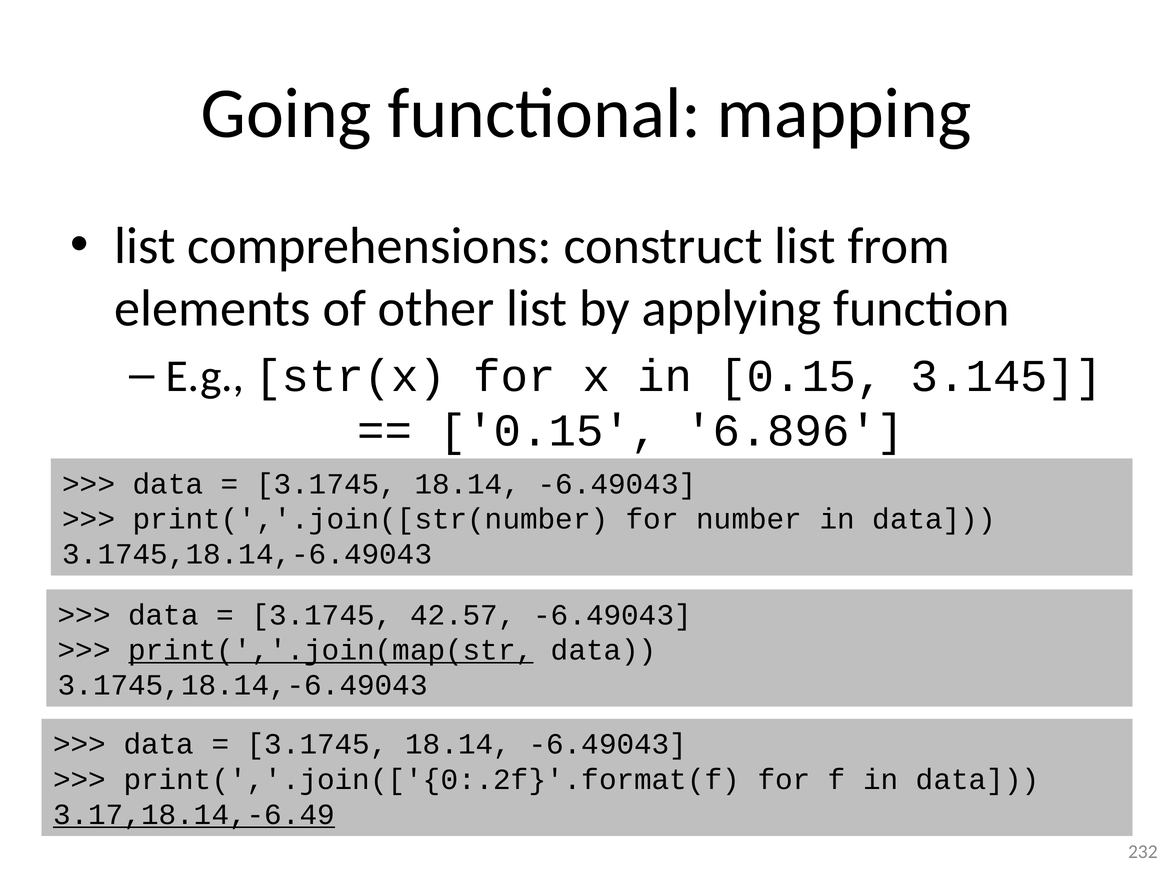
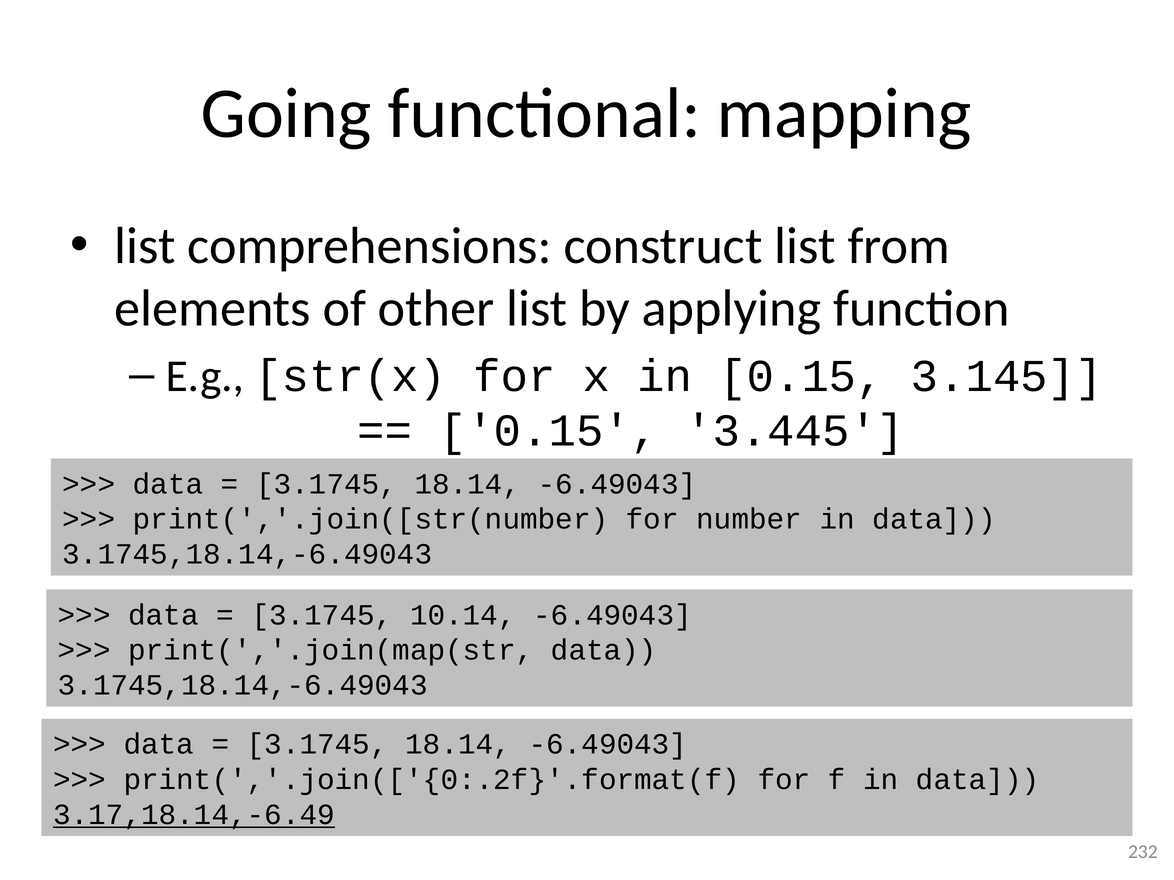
6.896: 6.896 -> 3.445
42.57: 42.57 -> 10.14
print(','.join(map(str underline: present -> none
